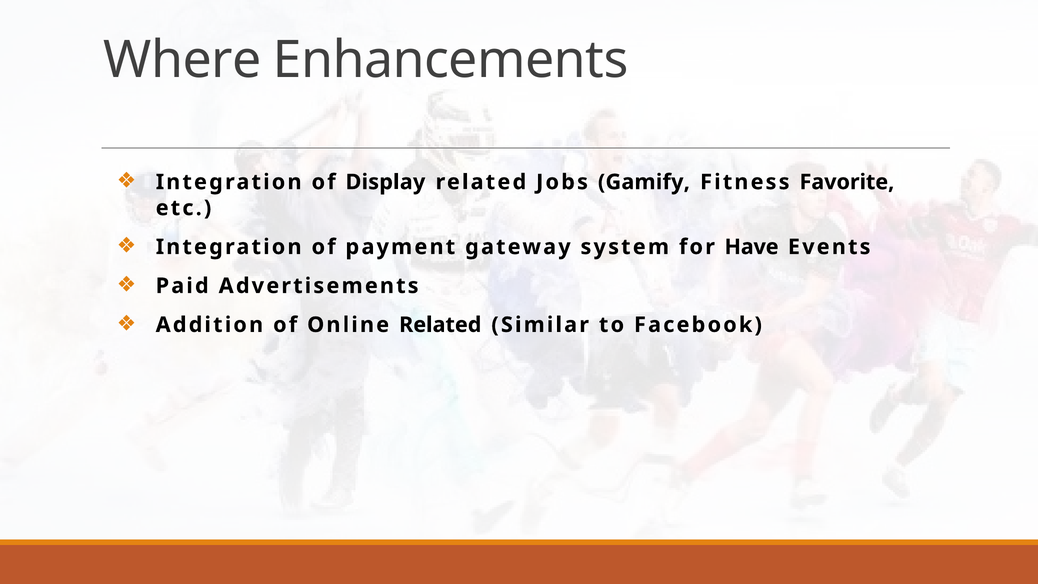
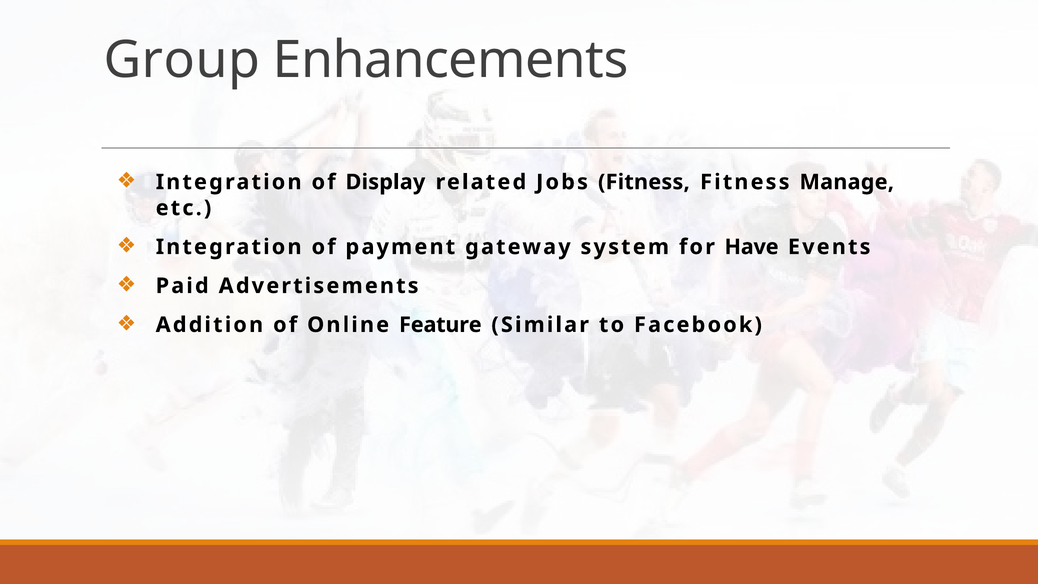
Where: Where -> Group
Jobs Gamify: Gamify -> Fitness
Favorite: Favorite -> Manage
Online Related: Related -> Feature
